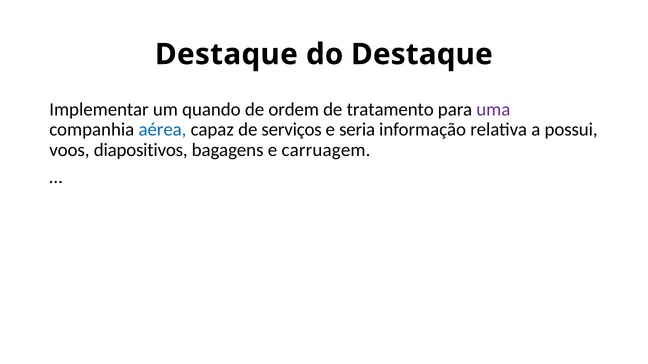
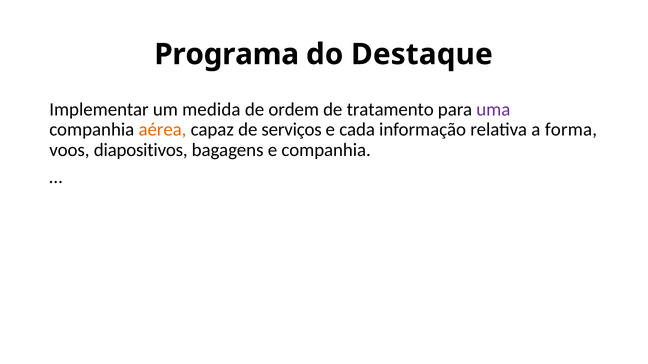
Destaque at (226, 54): Destaque -> Programa
quando: quando -> medida
aérea colour: blue -> orange
seria: seria -> cada
possui: possui -> forma
e carruagem: carruagem -> companhia
